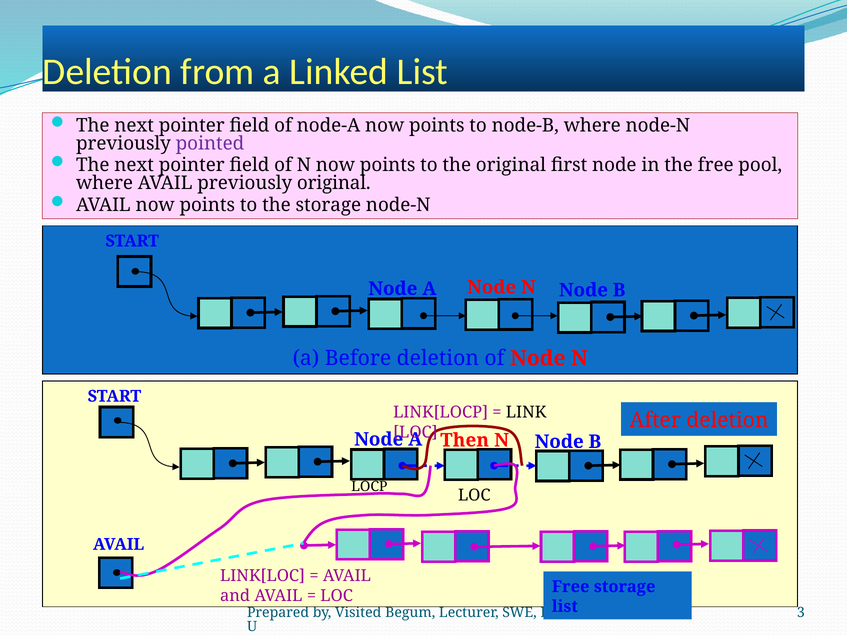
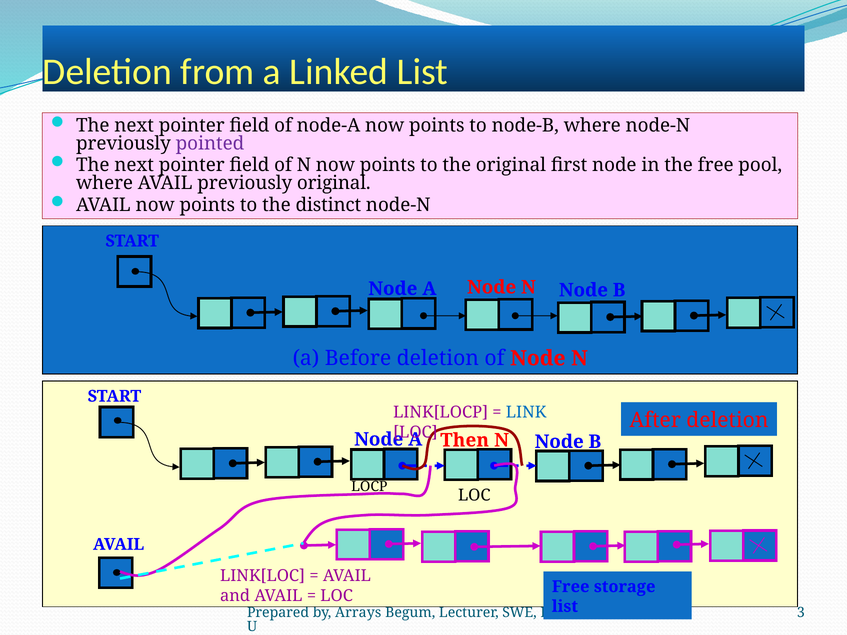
the storage: storage -> distinct
LINK colour: black -> blue
Visited: Visited -> Arrays
